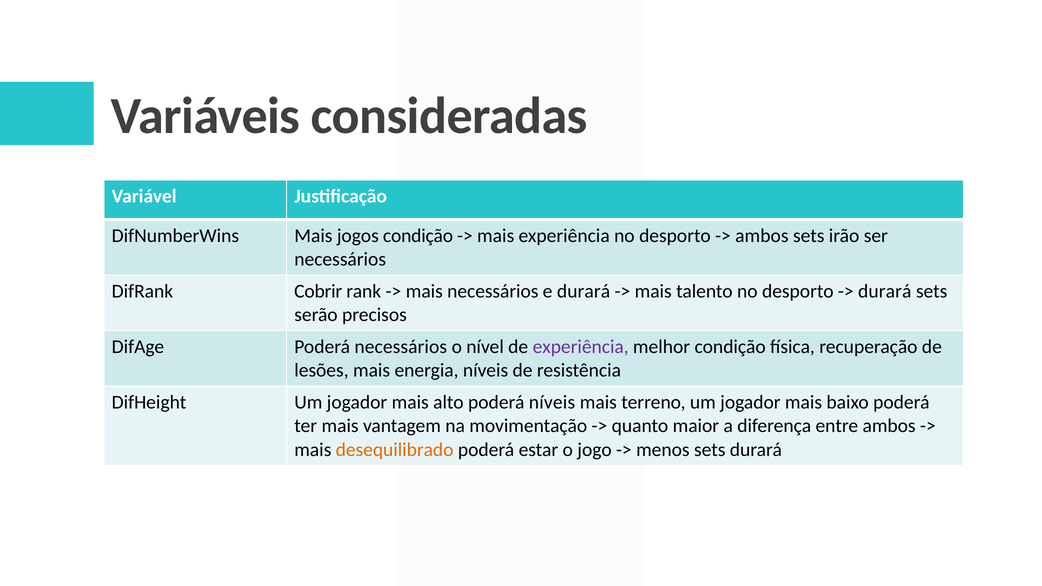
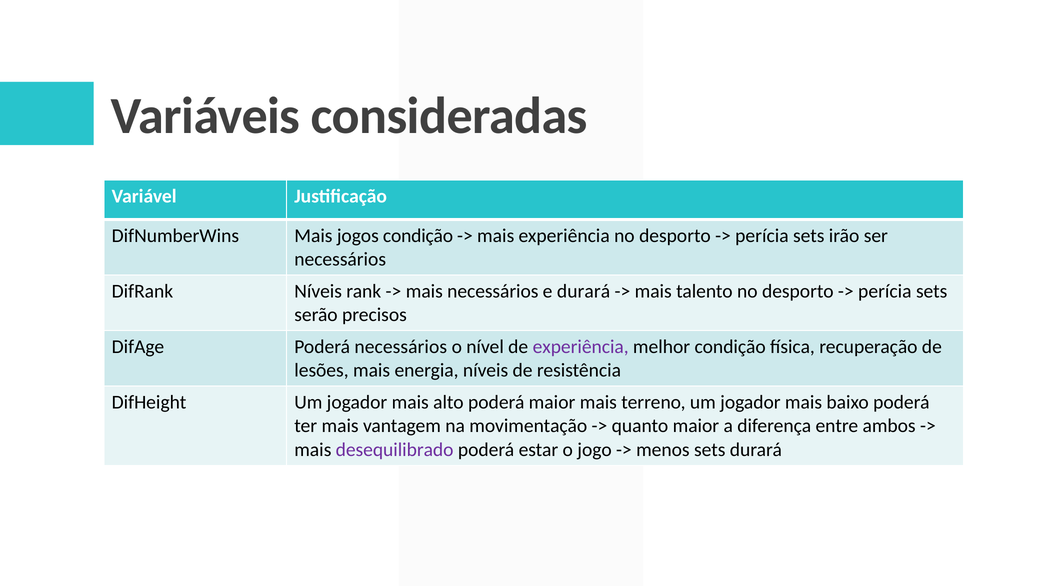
ambos at (762, 236): ambos -> perícia
DifRank Cobrir: Cobrir -> Níveis
durará at (885, 291): durará -> perícia
poderá níveis: níveis -> maior
desequilibrado colour: orange -> purple
